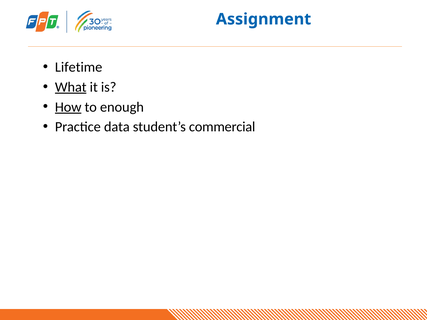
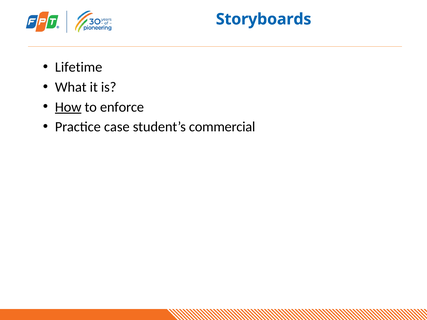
Assignment: Assignment -> Storyboards
What underline: present -> none
enough: enough -> enforce
data: data -> case
